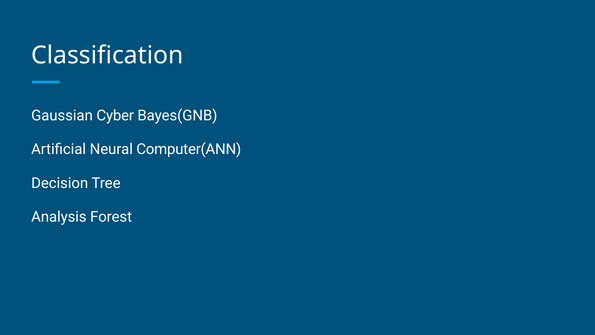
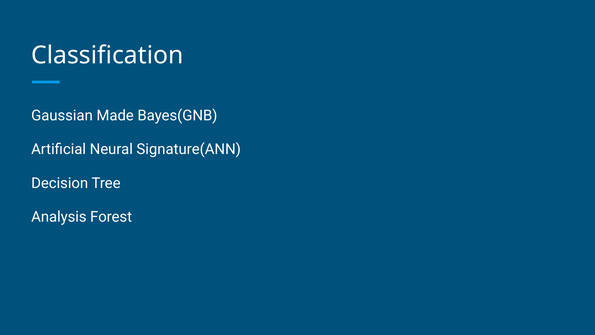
Cyber: Cyber -> Made
Computer(ANN: Computer(ANN -> Signature(ANN
